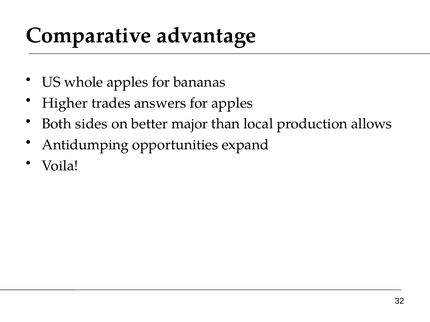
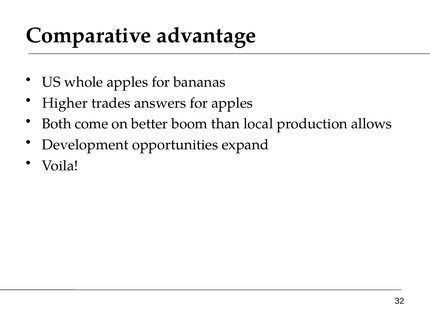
sides: sides -> come
major: major -> boom
Antidumping: Antidumping -> Development
